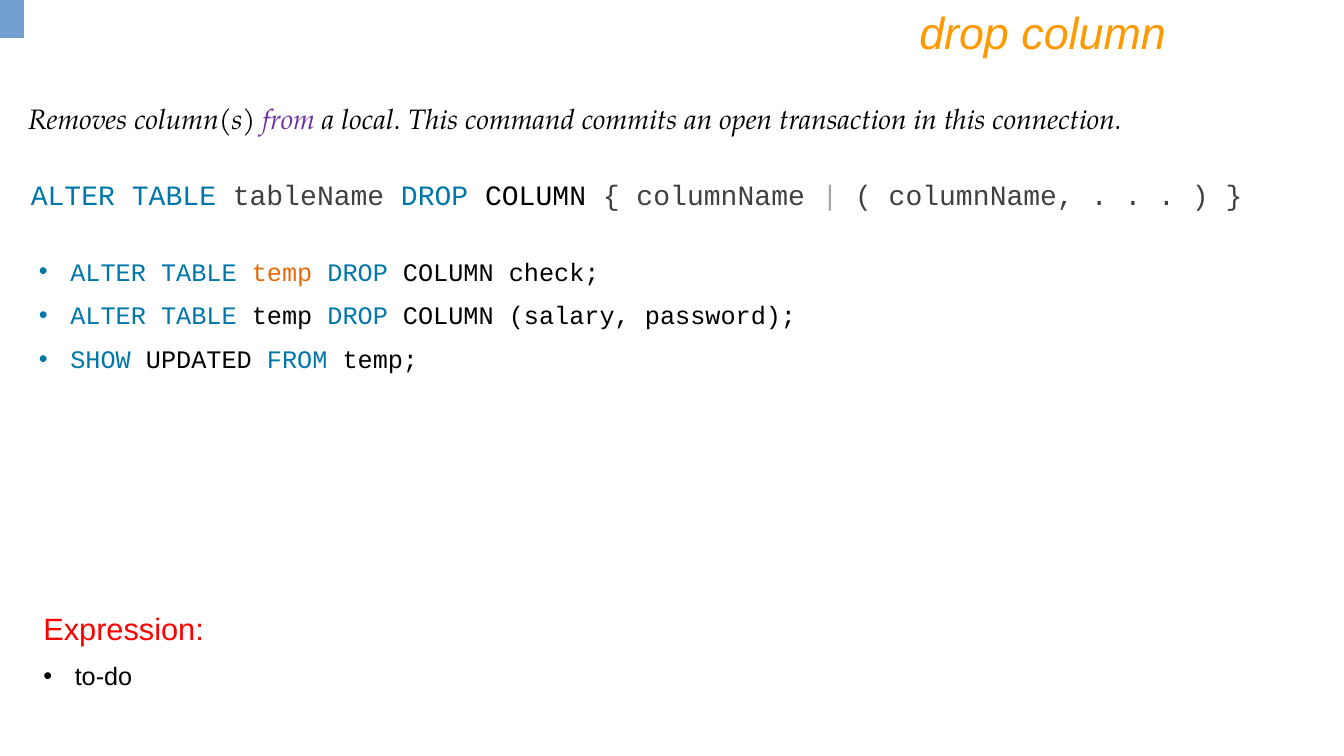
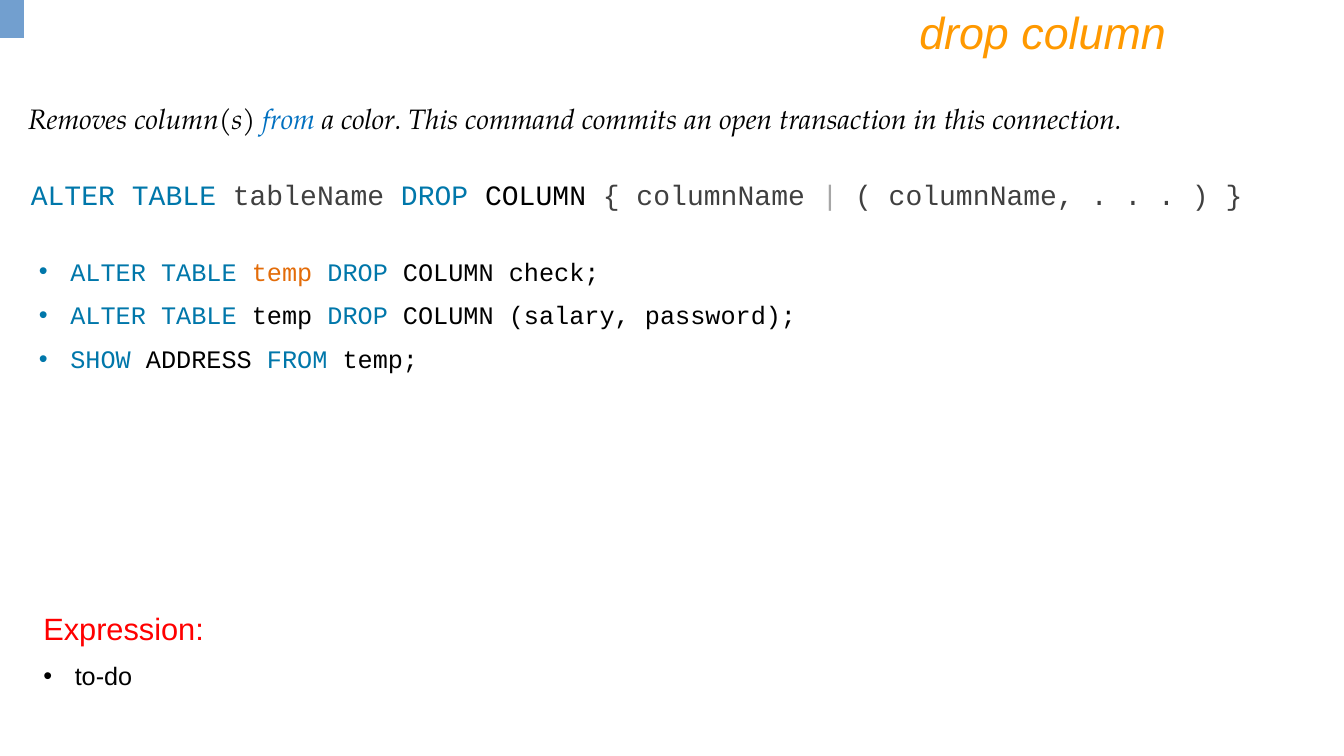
from at (289, 120) colour: purple -> blue
local: local -> color
UPDATED: UPDATED -> ADDRESS
